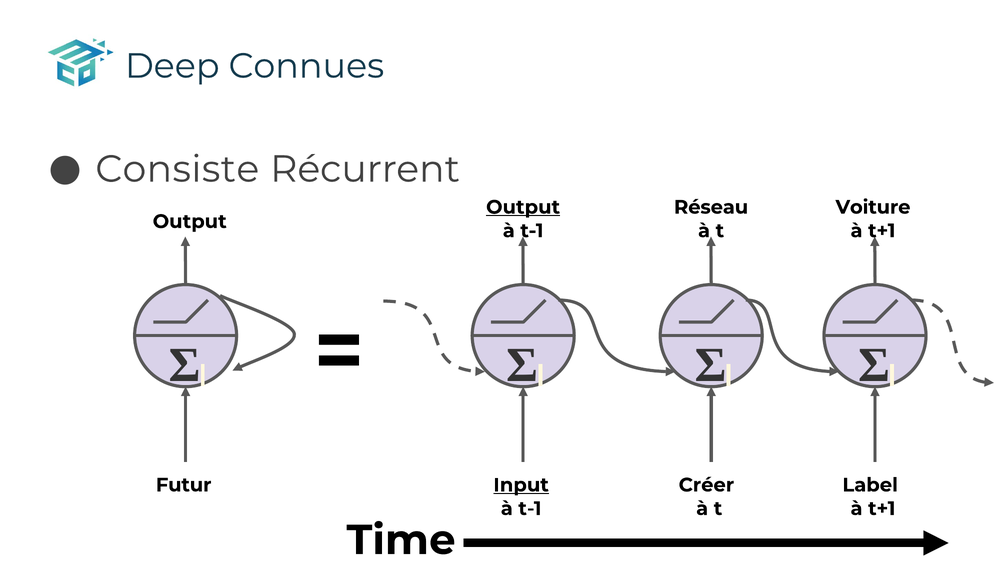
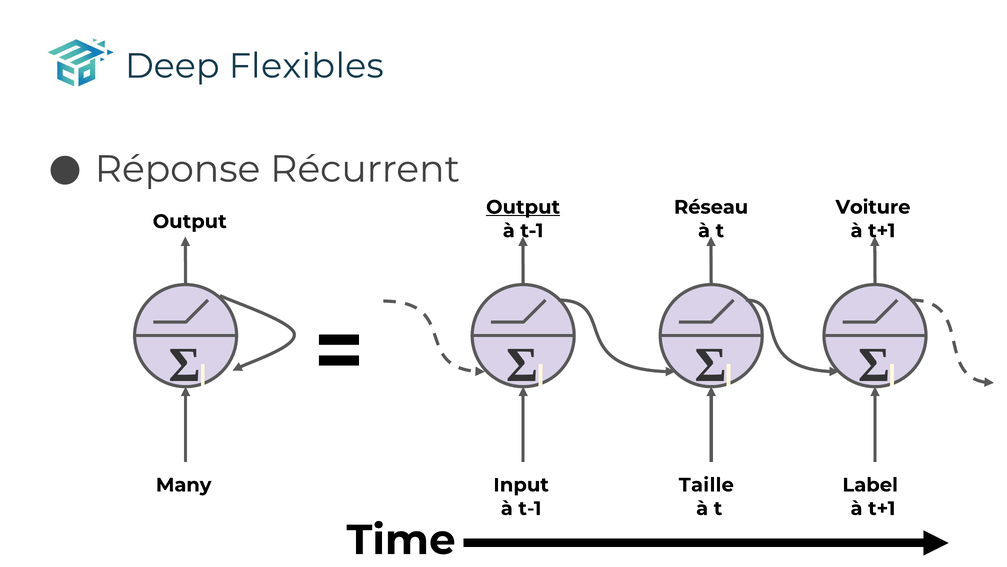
Connues: Connues -> Flexibles
Consiste: Consiste -> Réponse
Futur: Futur -> Many
Input underline: present -> none
Créer: Créer -> Taille
